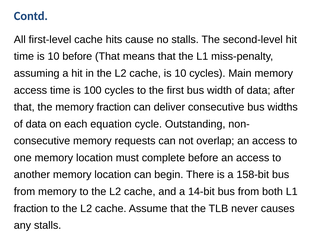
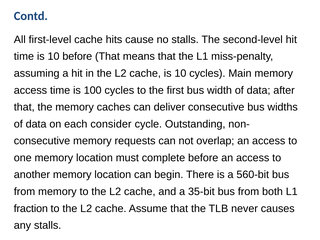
memory fraction: fraction -> caches
equation: equation -> consider
158-bit: 158-bit -> 560-bit
14-bit: 14-bit -> 35-bit
